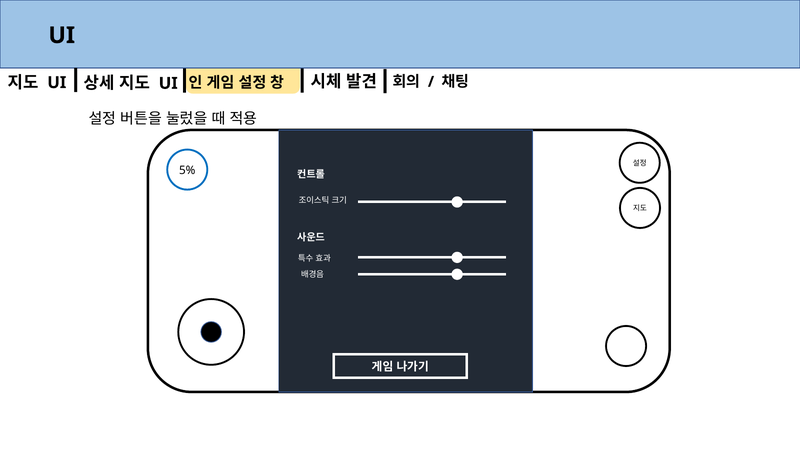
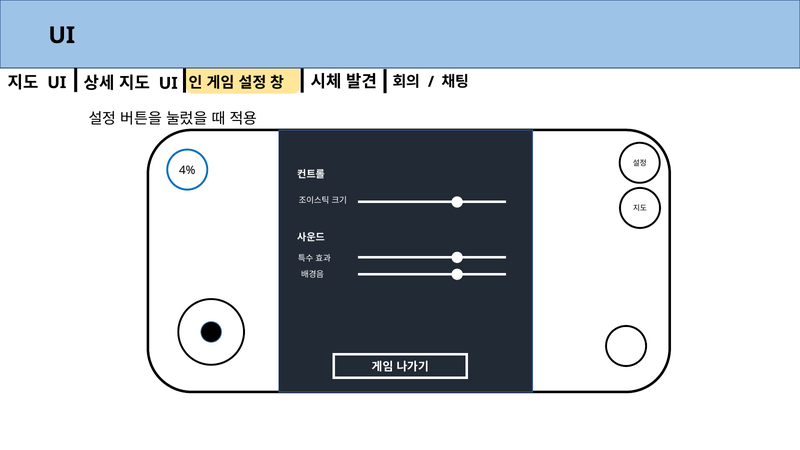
5%: 5% -> 4%
